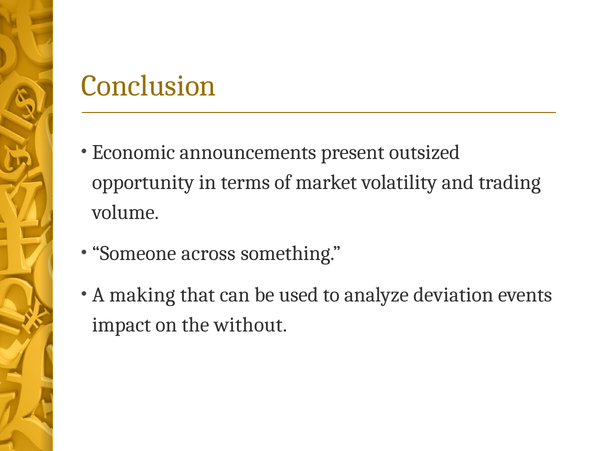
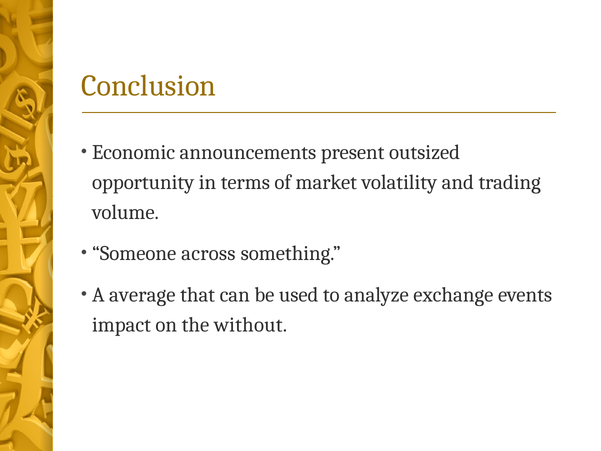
making: making -> average
deviation: deviation -> exchange
